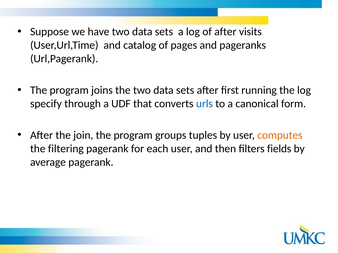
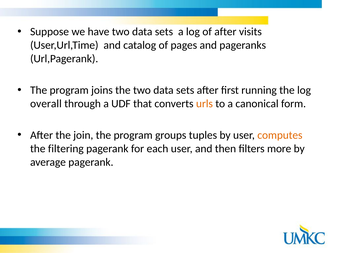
specify: specify -> overall
urls colour: blue -> orange
fields: fields -> more
